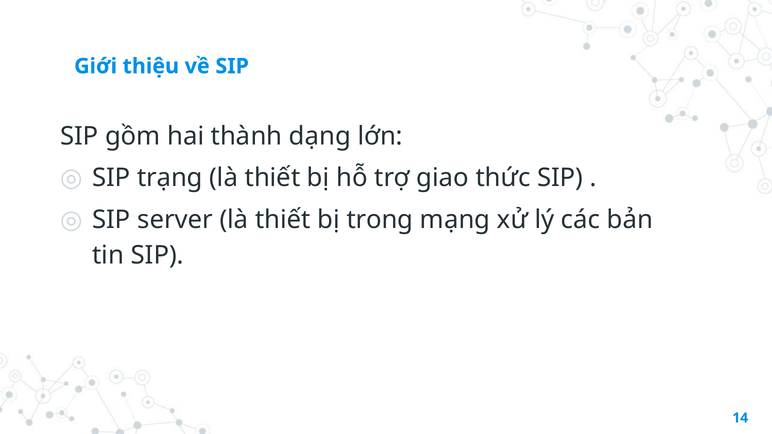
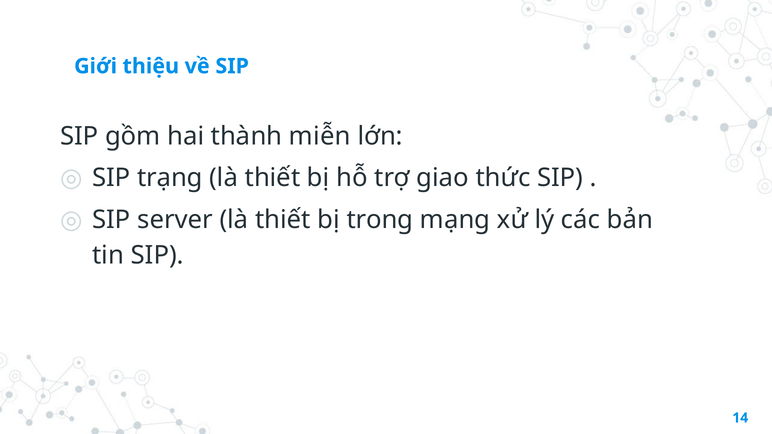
dạng: dạng -> miễn
